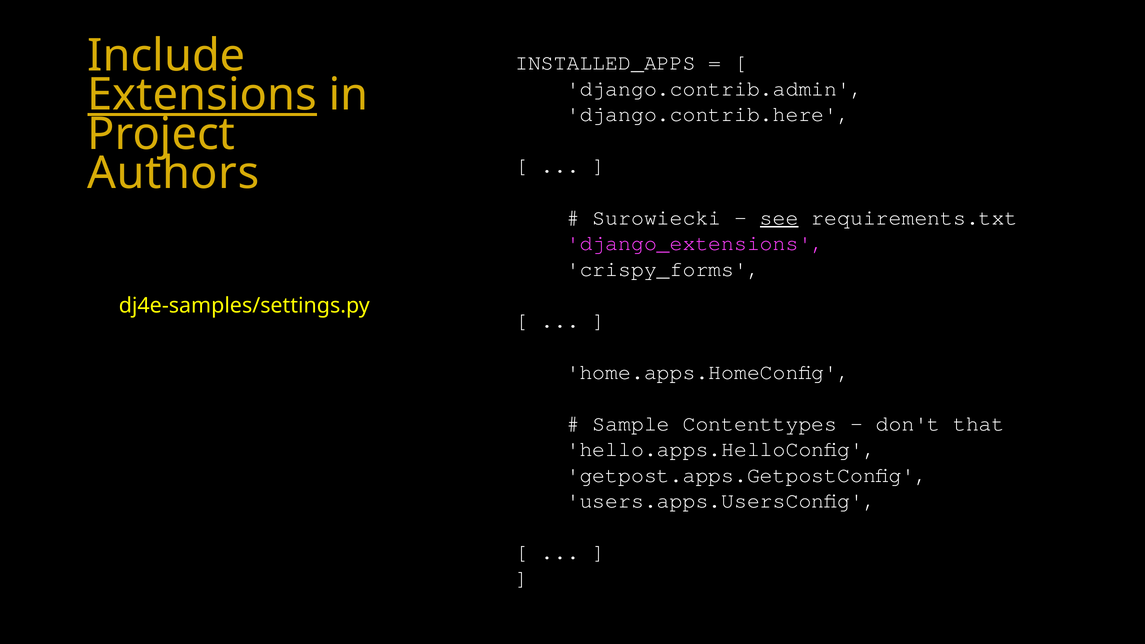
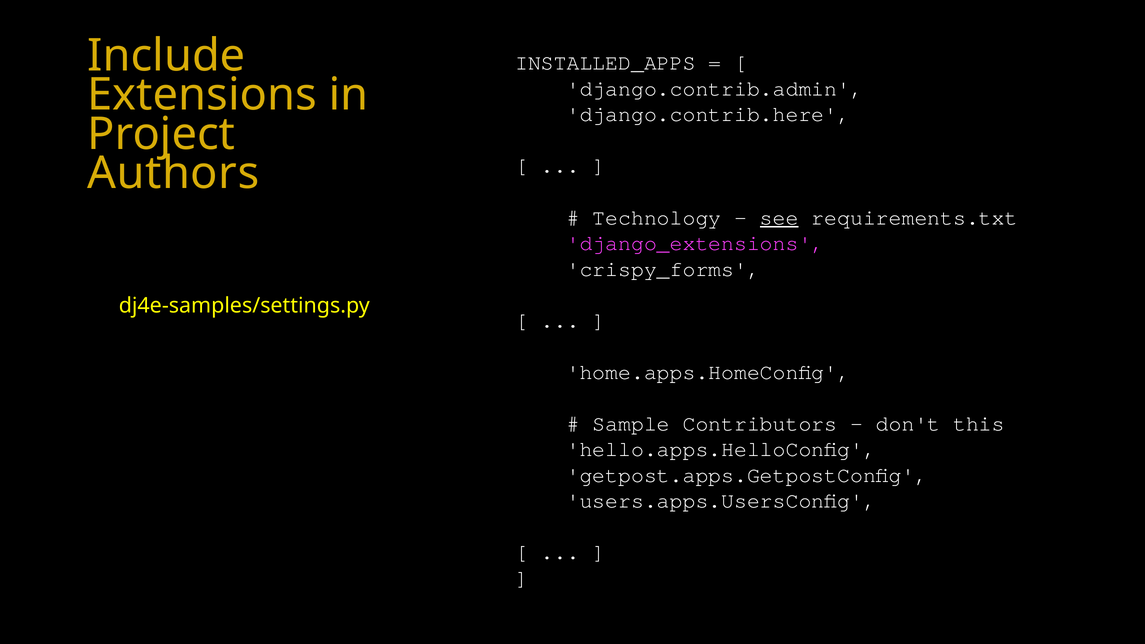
Extensions underline: present -> none
Surowiecki: Surowiecki -> Technology
Contenttypes: Contenttypes -> Contributors
that: that -> this
